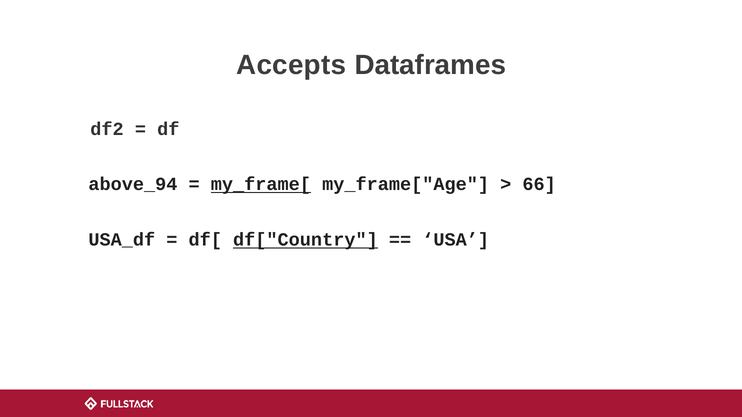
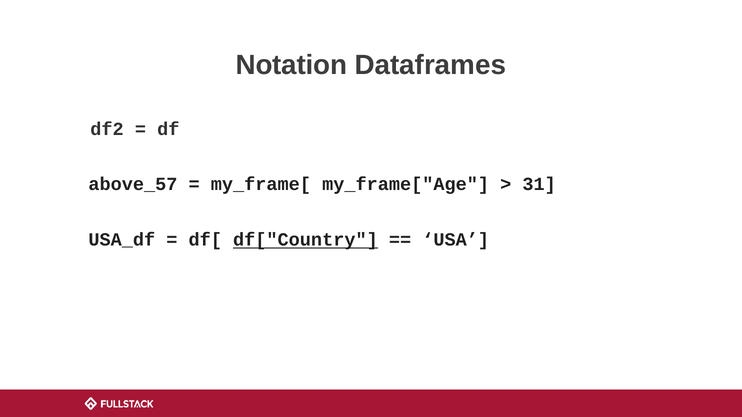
Accepts: Accepts -> Notation
above_94: above_94 -> above_57
my_frame[ underline: present -> none
66: 66 -> 31
